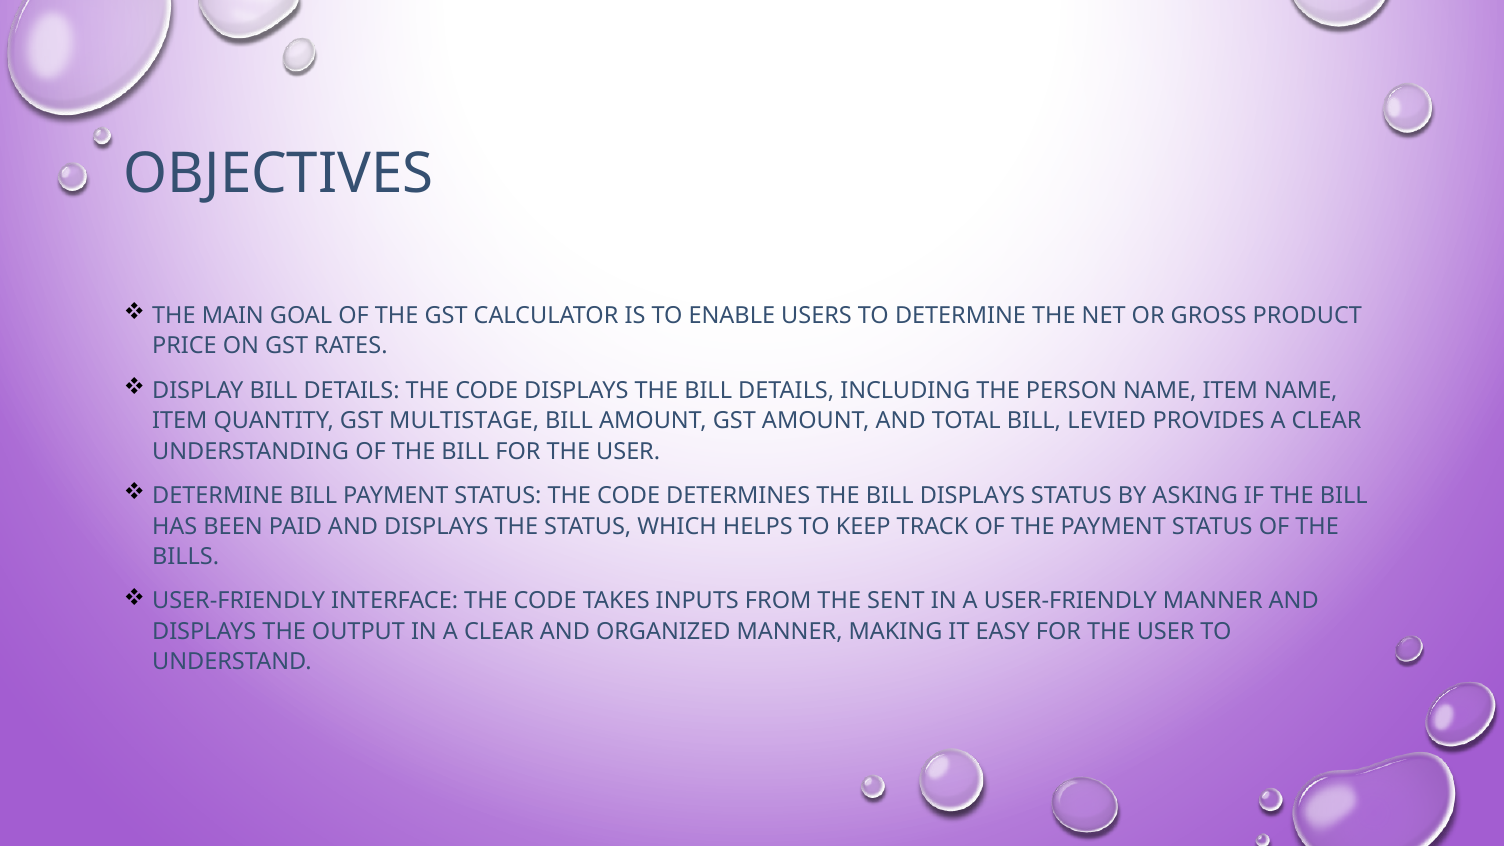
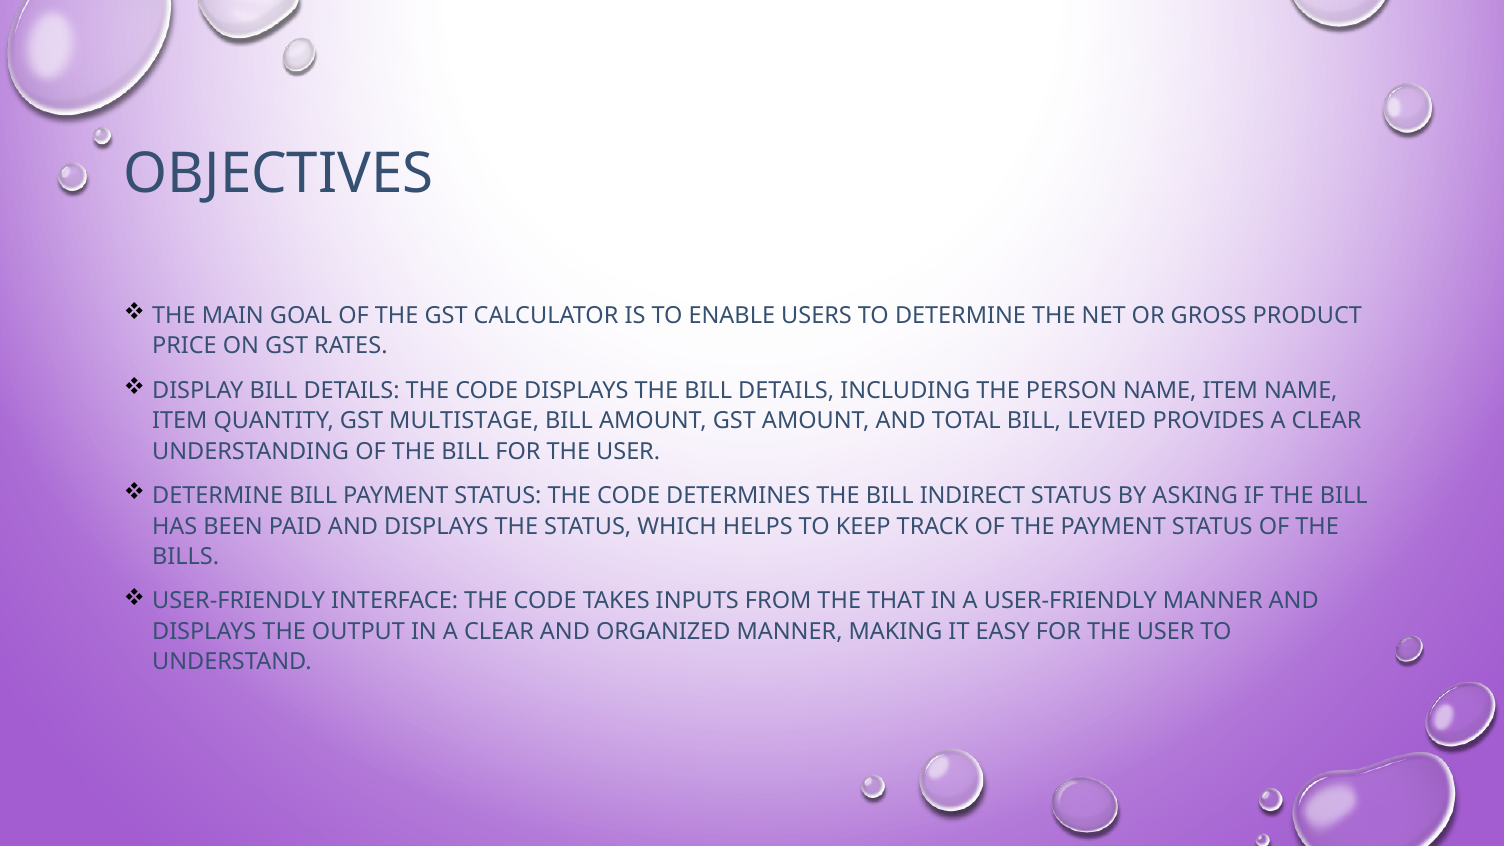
BILL DISPLAYS: DISPLAYS -> INDIRECT
SENT: SENT -> THAT
